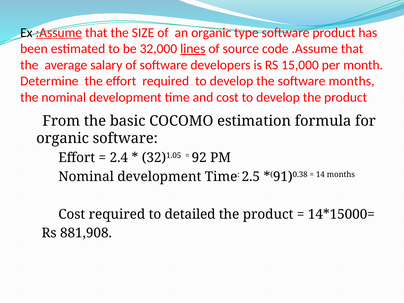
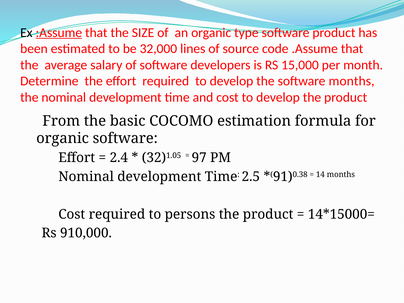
lines underline: present -> none
92: 92 -> 97
detailed: detailed -> persons
881,908: 881,908 -> 910,000
